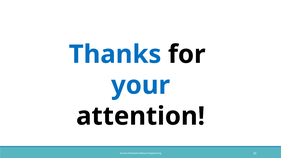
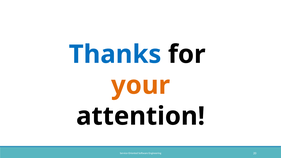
your colour: blue -> orange
